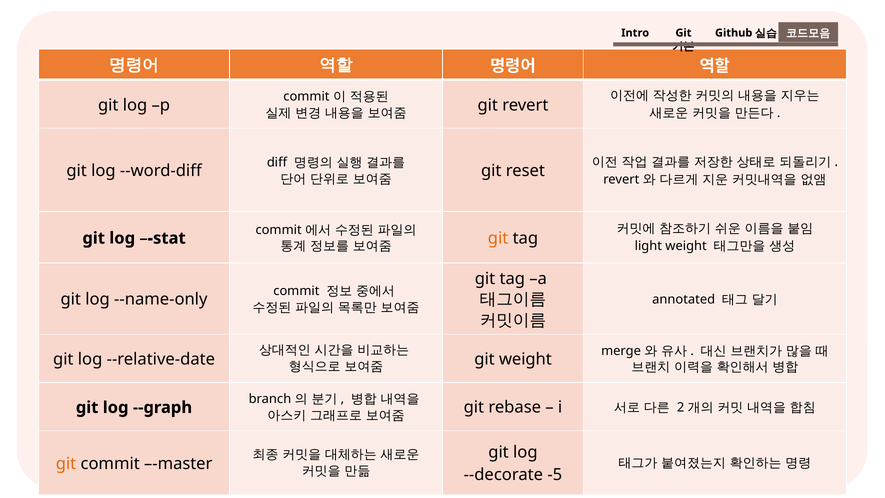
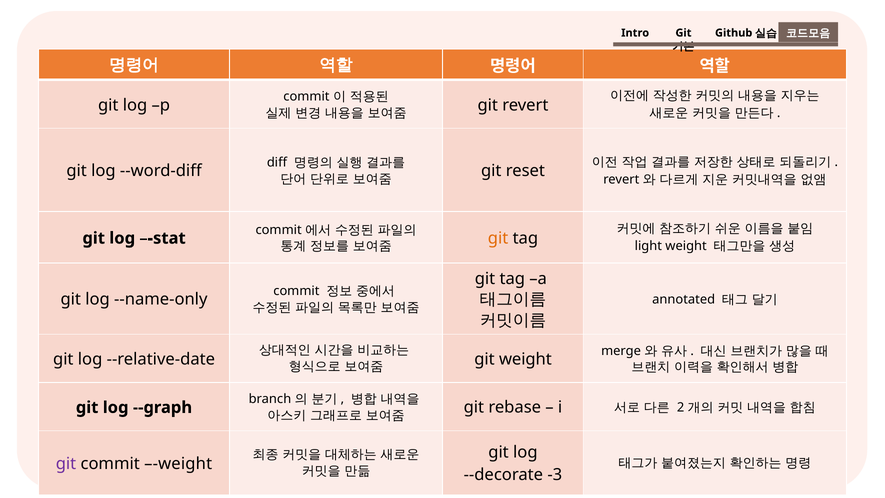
git at (66, 463) colour: orange -> purple
–-master: –-master -> –-weight
-5: -5 -> -3
